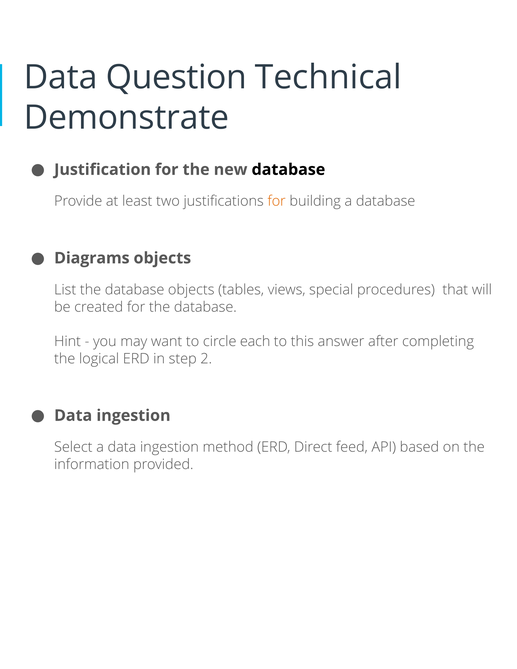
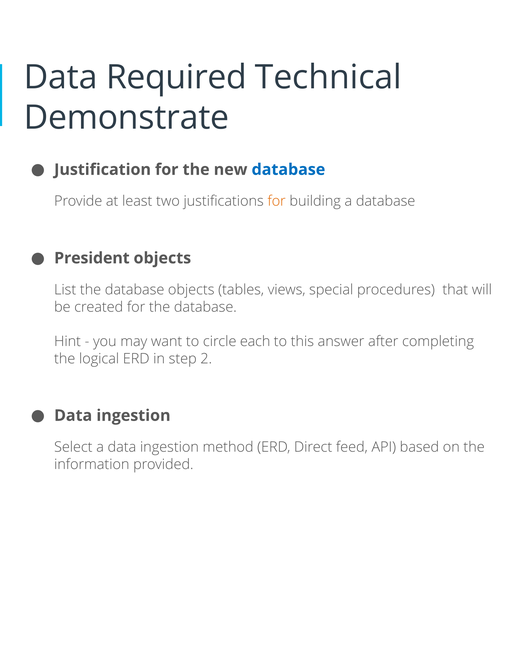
Question: Question -> Required
database at (288, 170) colour: black -> blue
Diagrams: Diagrams -> President
